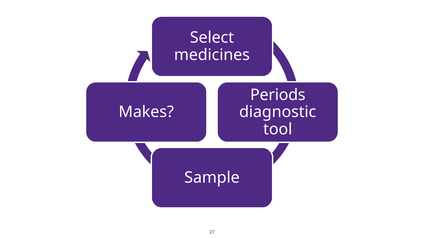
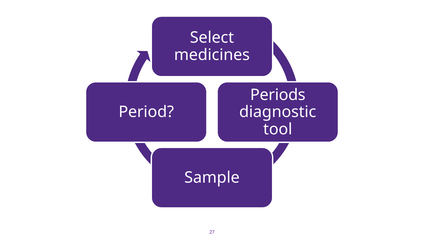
Makes: Makes -> Period
